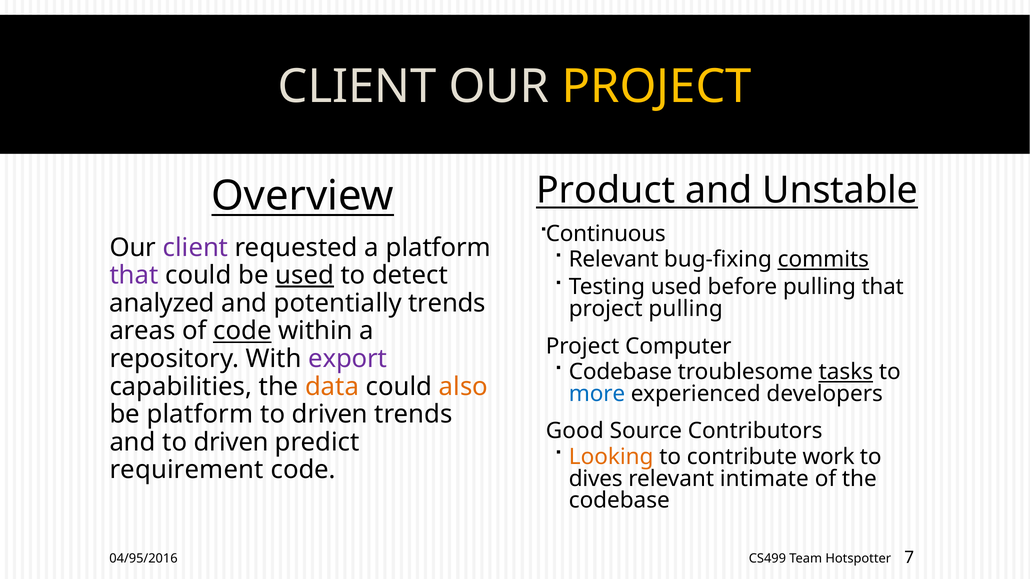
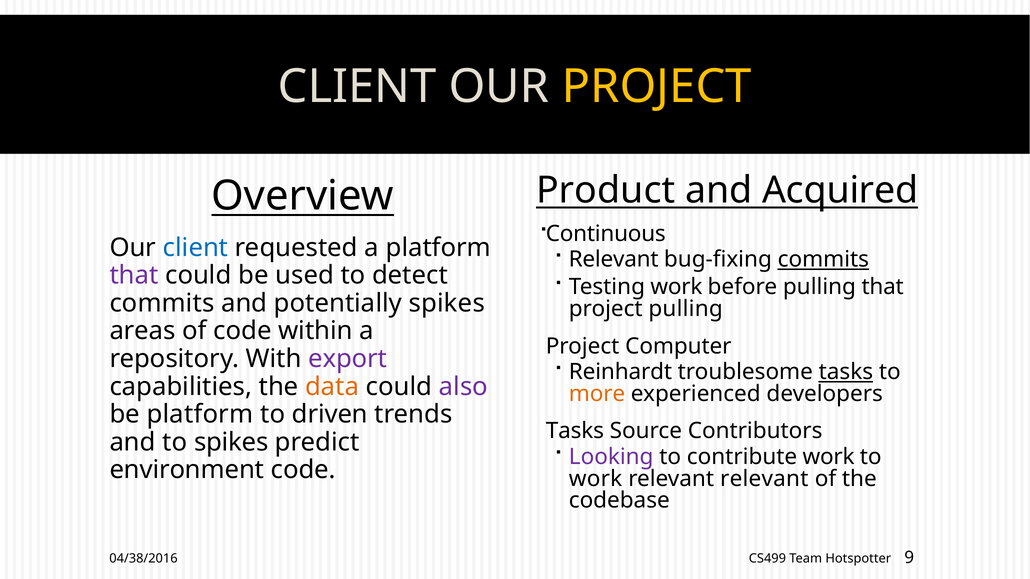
Unstable: Unstable -> Acquired
client at (196, 248) colour: purple -> blue
used at (305, 276) underline: present -> none
Testing used: used -> work
analyzed at (162, 303): analyzed -> commits
potentially trends: trends -> spikes
code at (242, 331) underline: present -> none
Codebase at (620, 372): Codebase -> Reinhardt
also colour: orange -> purple
more colour: blue -> orange
Good at (575, 431): Good -> Tasks
and to driven: driven -> spikes
Looking colour: orange -> purple
requirement: requirement -> environment
dives at (596, 479): dives -> work
relevant intimate: intimate -> relevant
04/95/2016: 04/95/2016 -> 04/38/2016
7: 7 -> 9
